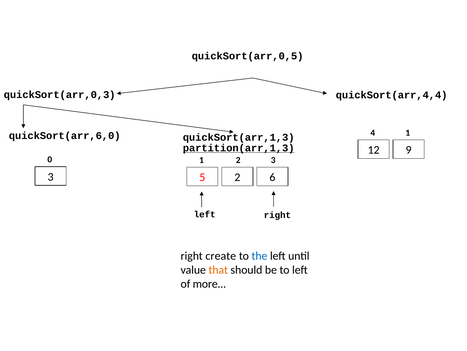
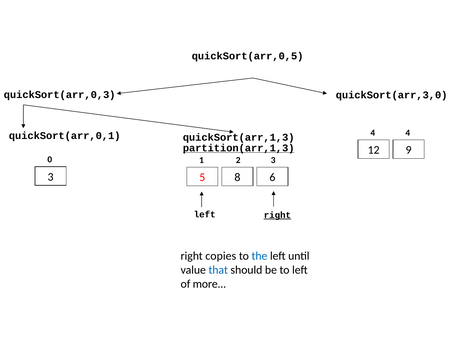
quickSort(arr,4,4: quickSort(arr,4,4 -> quickSort(arr,3,0
4 1: 1 -> 4
quickSort(arr,6,0: quickSort(arr,6,0 -> quickSort(arr,0,1
5 2: 2 -> 8
right at (277, 215) underline: none -> present
create: create -> copies
that colour: orange -> blue
